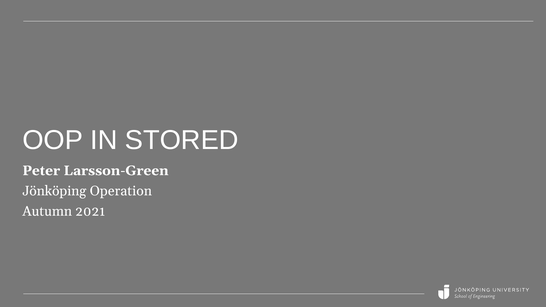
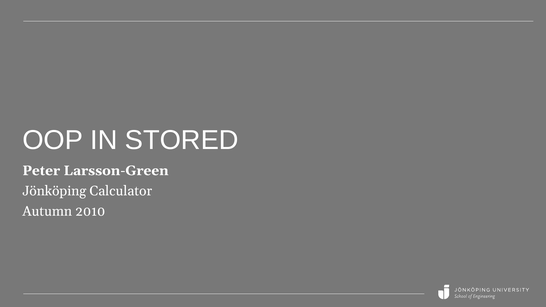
Operation: Operation -> Calculator
2021: 2021 -> 2010
